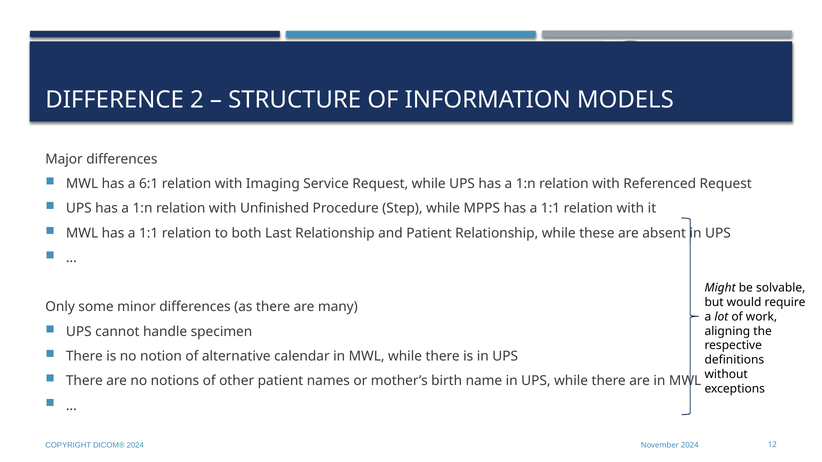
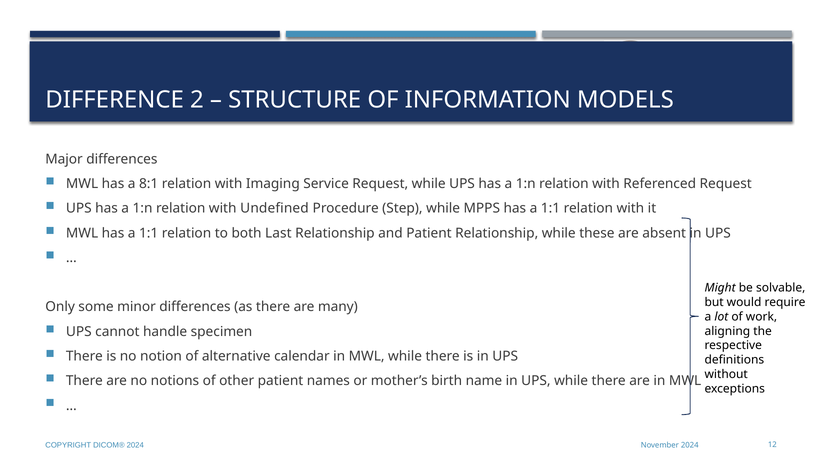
6:1: 6:1 -> 8:1
Unfinished: Unfinished -> Undefined
